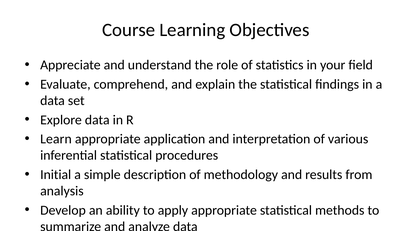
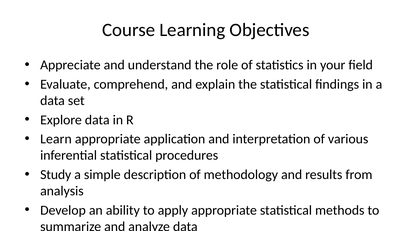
Initial: Initial -> Study
